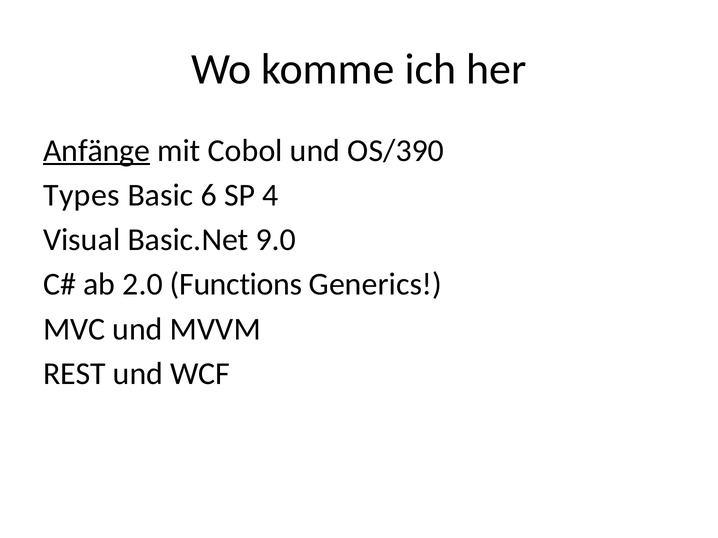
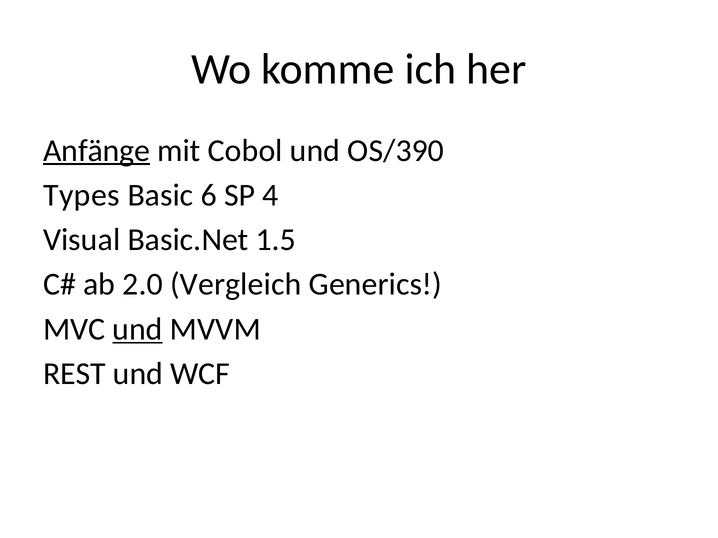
9.0: 9.0 -> 1.5
Functions: Functions -> Vergleich
und at (138, 329) underline: none -> present
